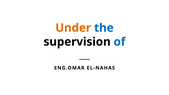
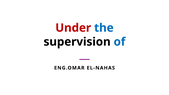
Under colour: orange -> red
